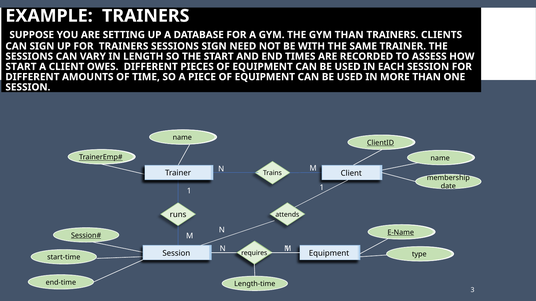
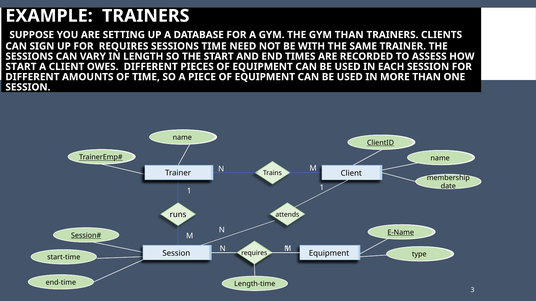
FOR TRAINERS: TRAINERS -> REQUIRES
SESSIONS SIGN: SIGN -> TIME
